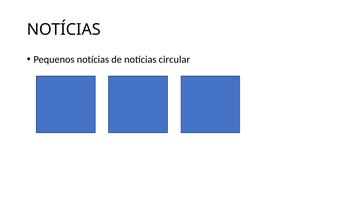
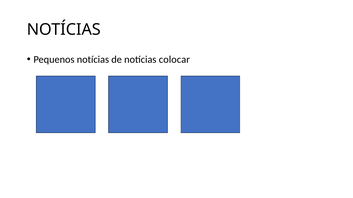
circular: circular -> colocar
